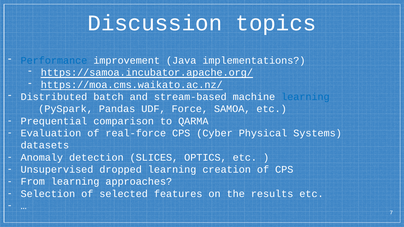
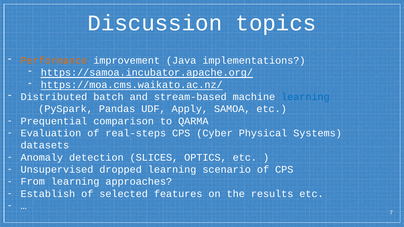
Performance colour: blue -> orange
Force: Force -> Apply
real-force: real-force -> real-steps
creation: creation -> scenario
Selection: Selection -> Establish
